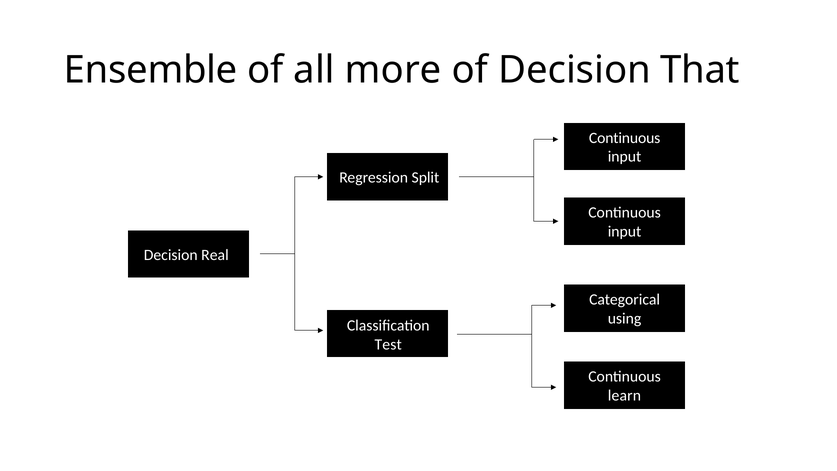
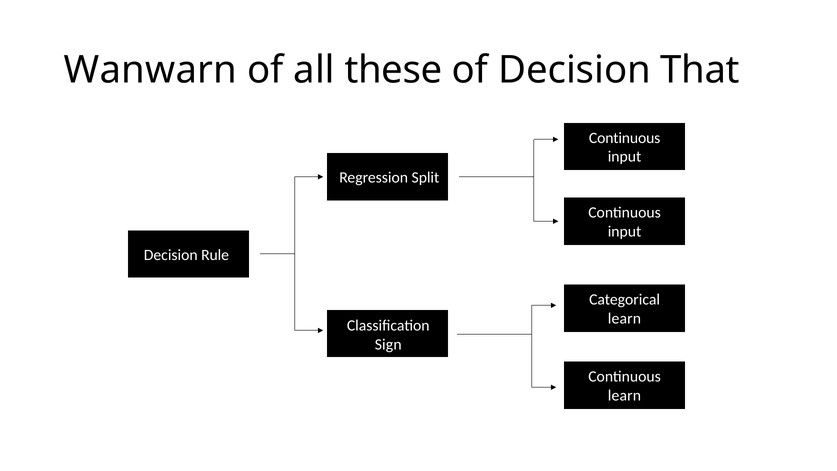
Ensemble: Ensemble -> Wanwarn
more: more -> these
Real: Real -> Rule
using at (625, 318): using -> learn
Test: Test -> Sign
